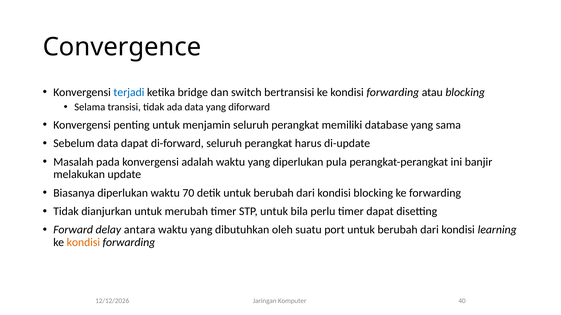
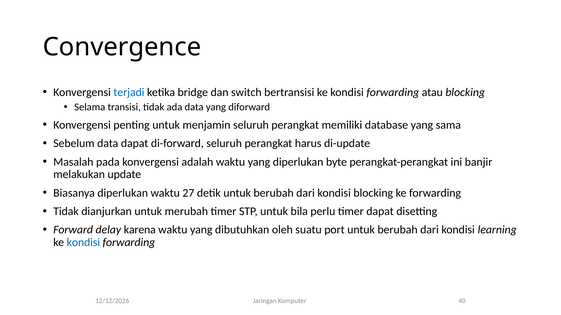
pula: pula -> byte
70: 70 -> 27
antara: antara -> karena
kondisi at (83, 243) colour: orange -> blue
